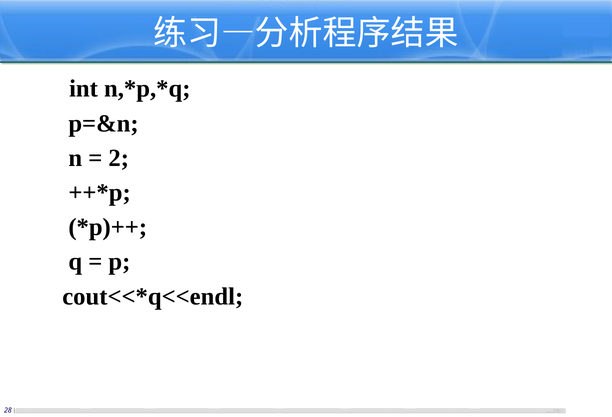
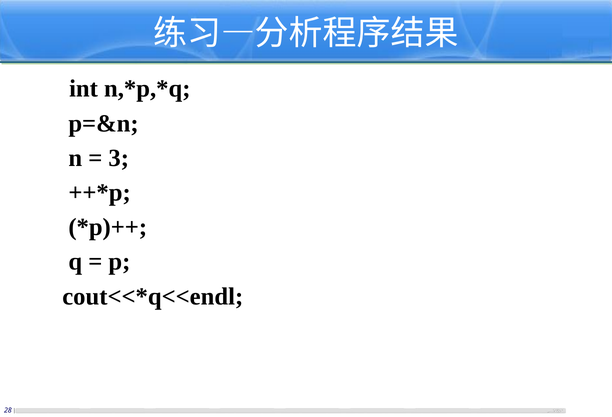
2: 2 -> 3
